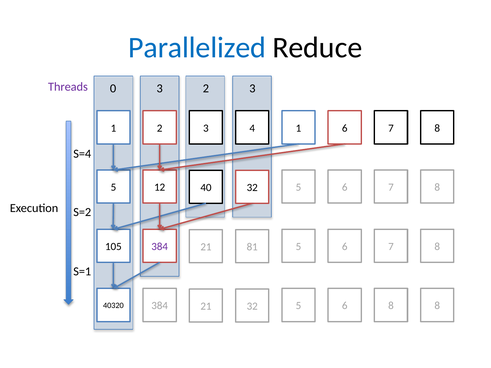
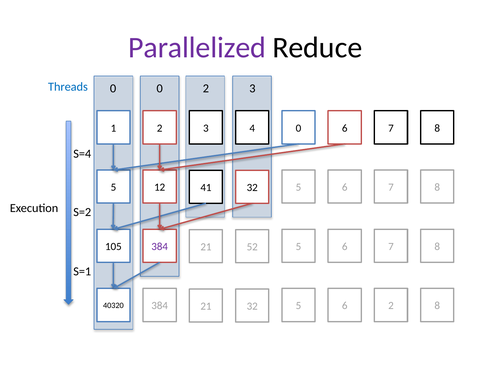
Parallelized colour: blue -> purple
Threads colour: purple -> blue
0 3: 3 -> 0
4 1: 1 -> 0
40: 40 -> 41
81: 81 -> 52
6 8: 8 -> 2
